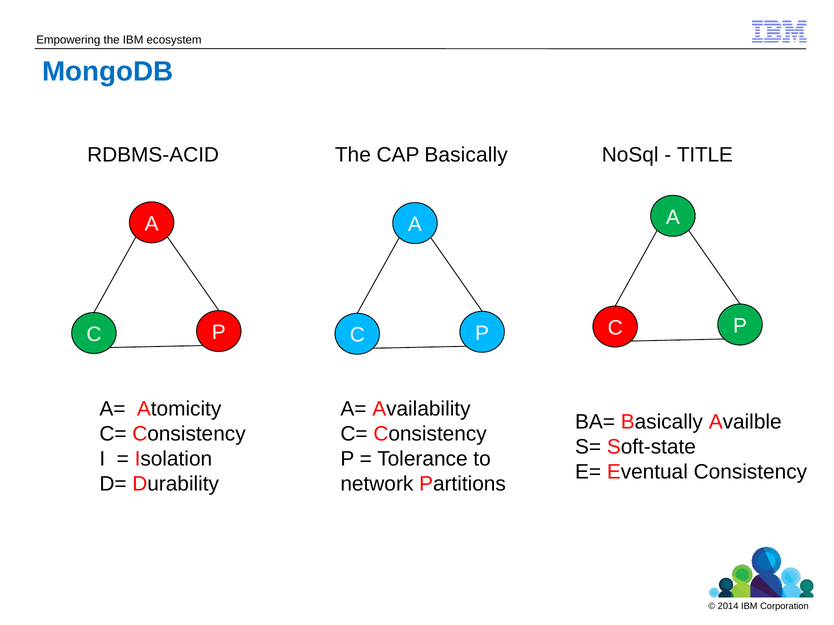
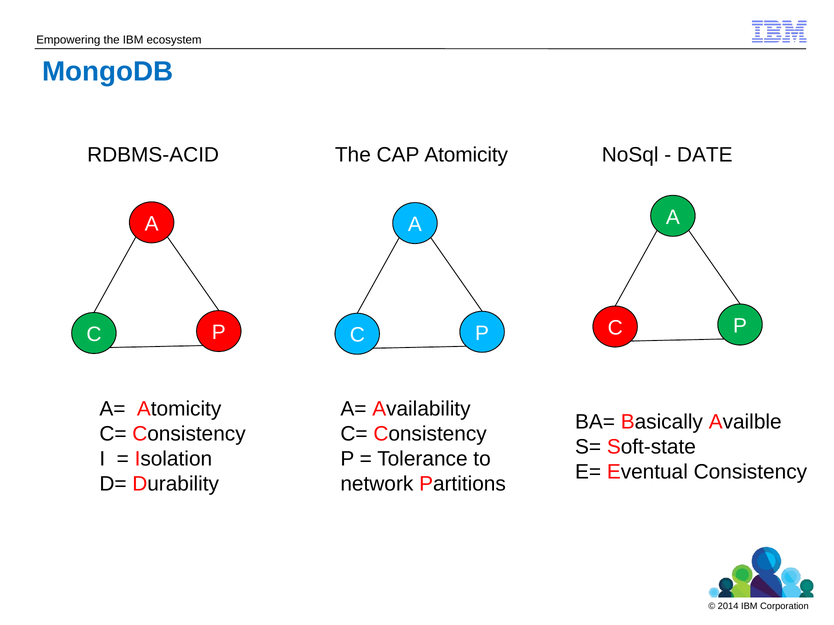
CAP Basically: Basically -> Atomicity
TITLE: TITLE -> DATE
